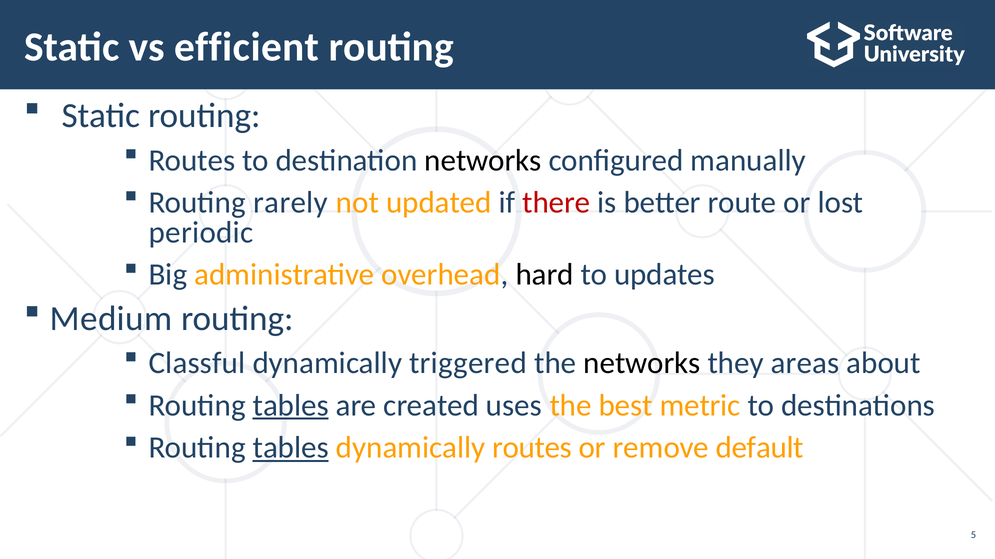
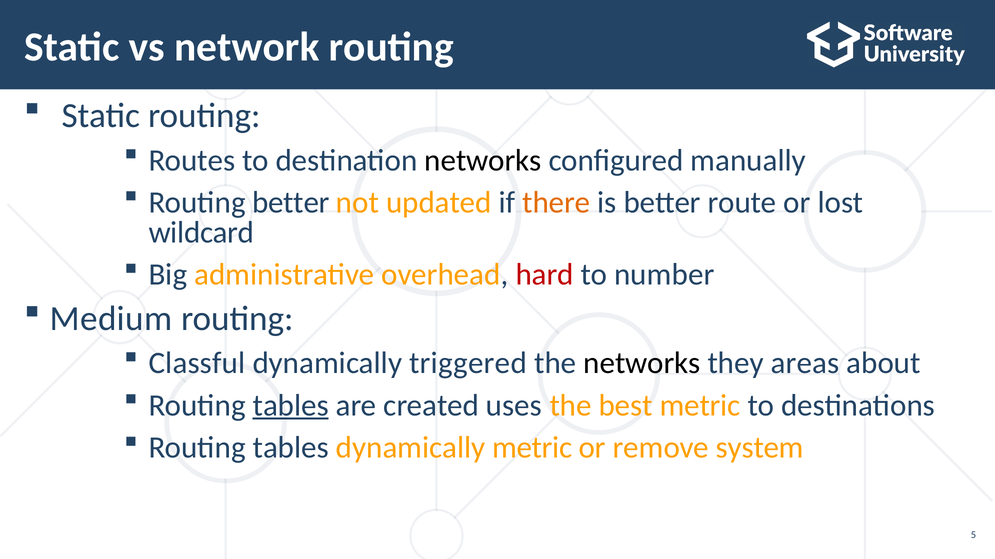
efficient: efficient -> network
Routing rarely: rarely -> better
there colour: red -> orange
periodic: periodic -> wildcard
hard colour: black -> red
updates: updates -> number
tables at (291, 448) underline: present -> none
dynamically routes: routes -> metric
default: default -> system
